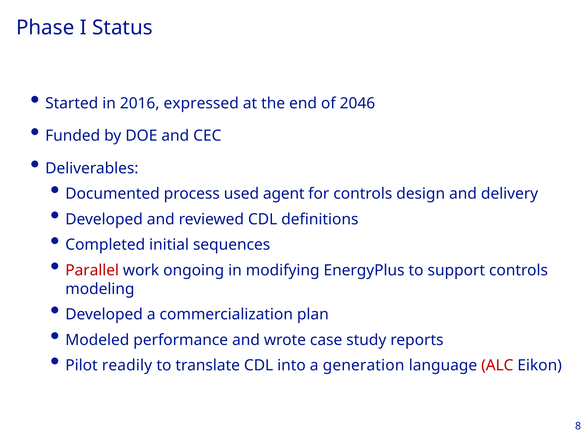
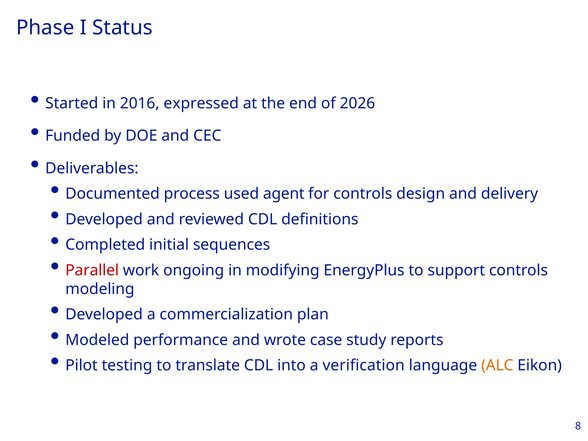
2046: 2046 -> 2026
readily: readily -> testing
generation: generation -> verification
ALC colour: red -> orange
